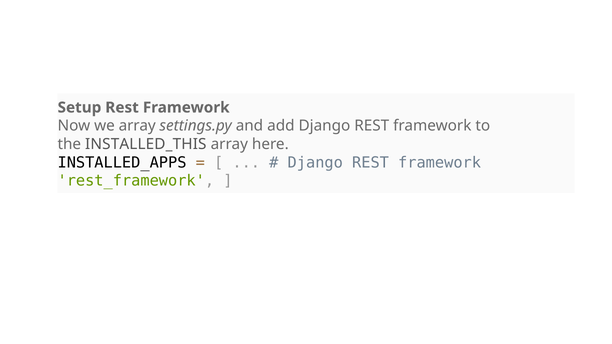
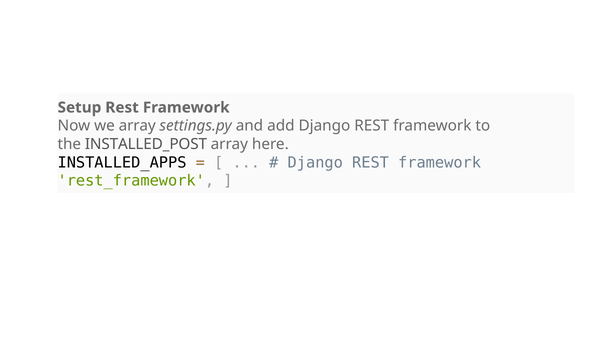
INSTALLED_THIS: INSTALLED_THIS -> INSTALLED_POST
